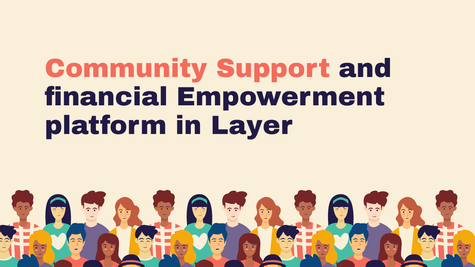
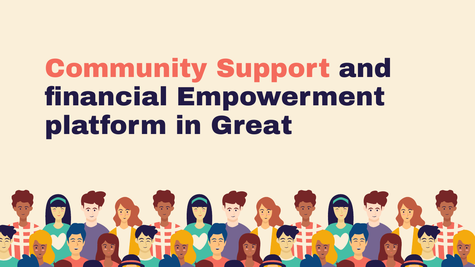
Layer: Layer -> Great
